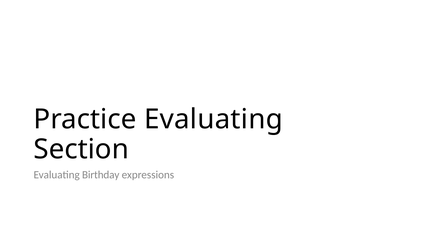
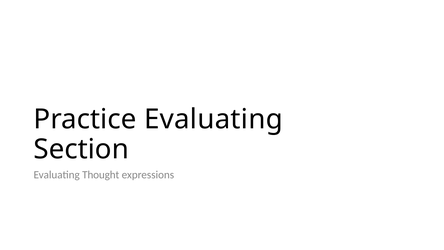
Birthday: Birthday -> Thought
